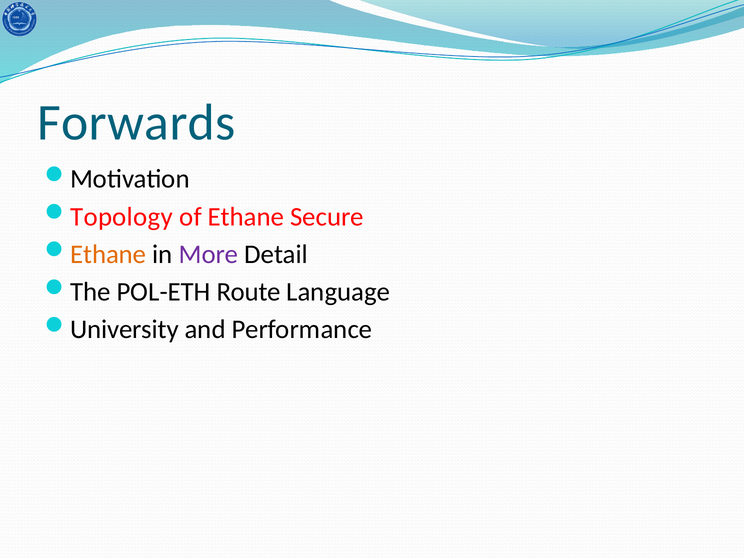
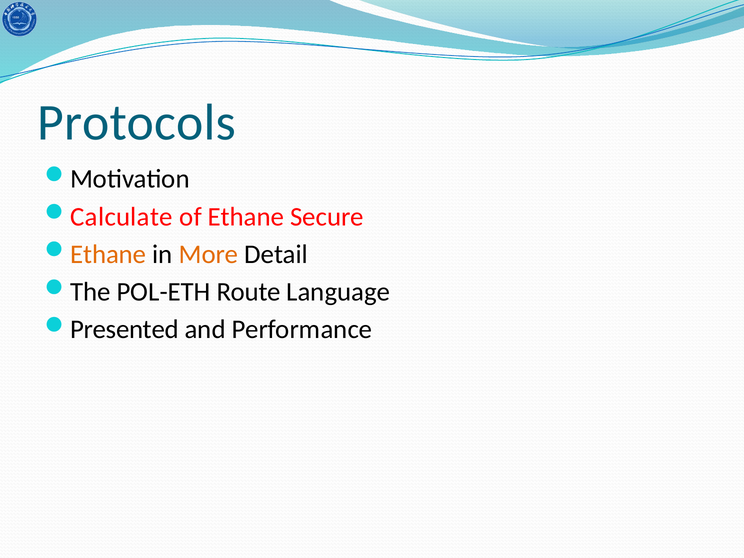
Forwards: Forwards -> Protocols
Topology: Topology -> Calculate
More colour: purple -> orange
University: University -> Presented
